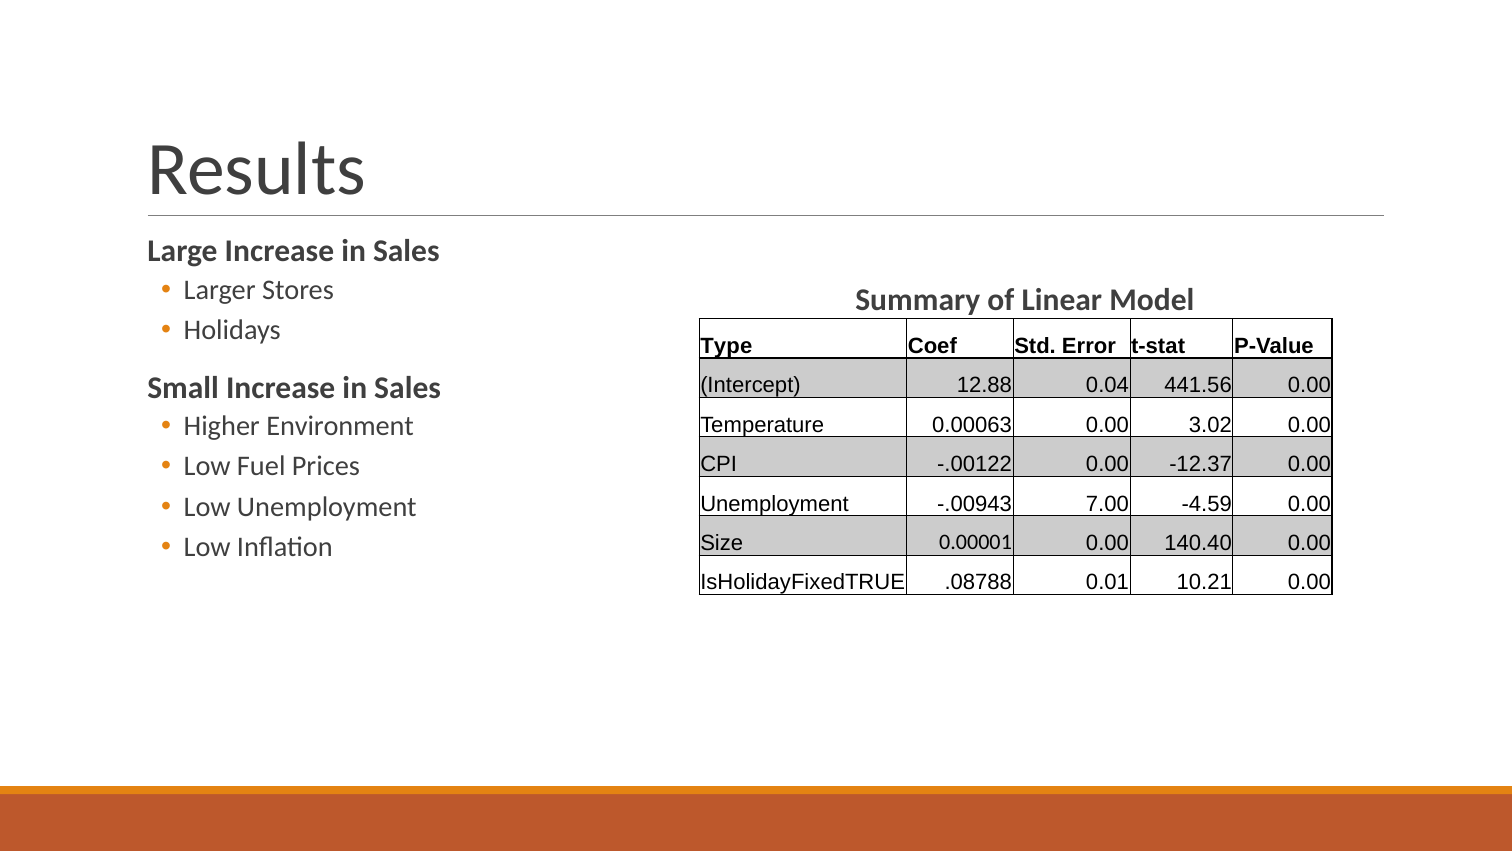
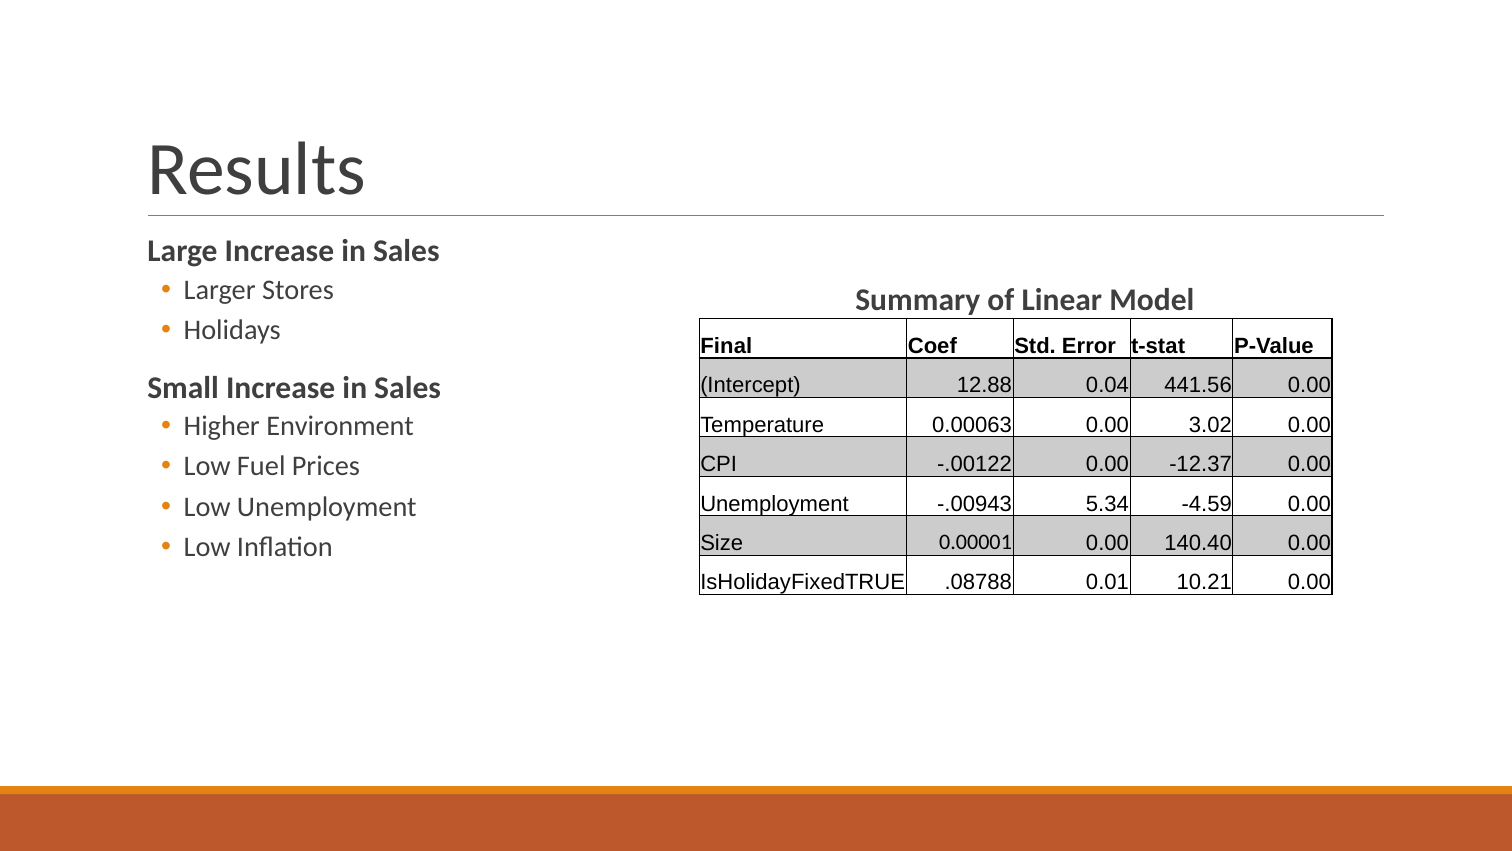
Type: Type -> Final
7.00: 7.00 -> 5.34
